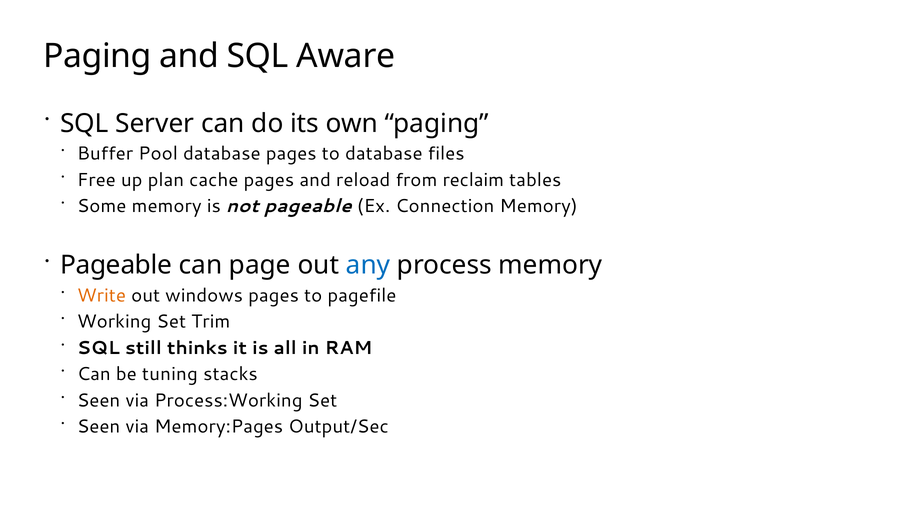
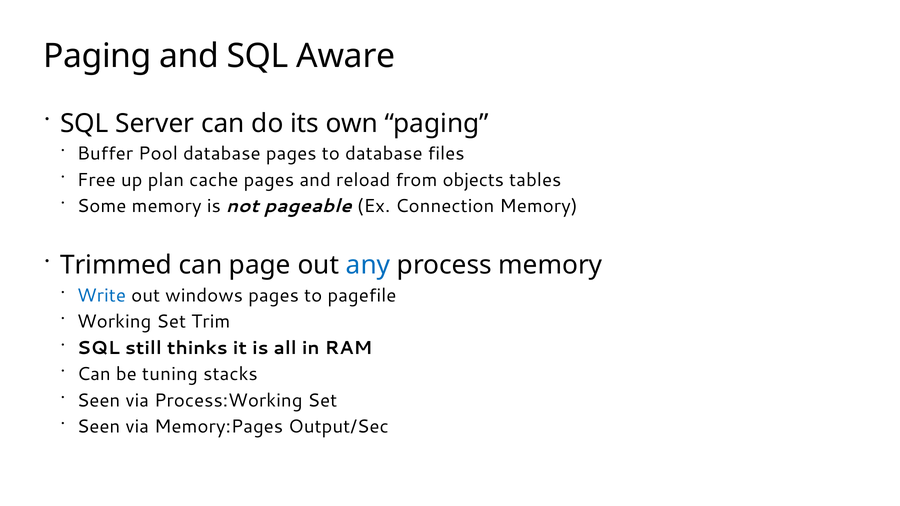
reclaim: reclaim -> objects
Pageable at (116, 265): Pageable -> Trimmed
Write colour: orange -> blue
